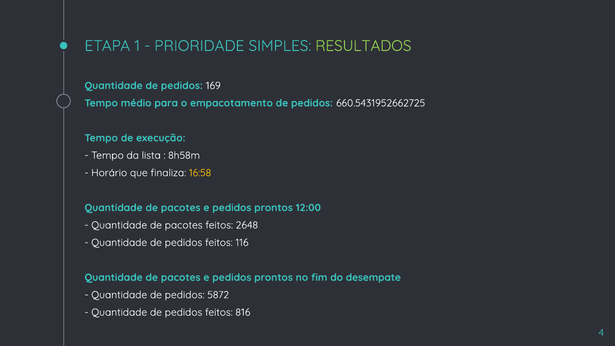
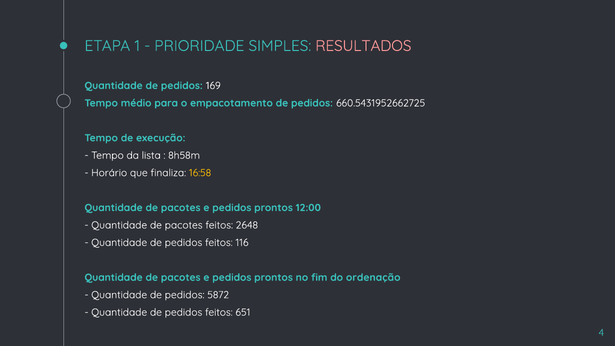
RESULTADOS colour: light green -> pink
desempate: desempate -> ordenação
816: 816 -> 651
